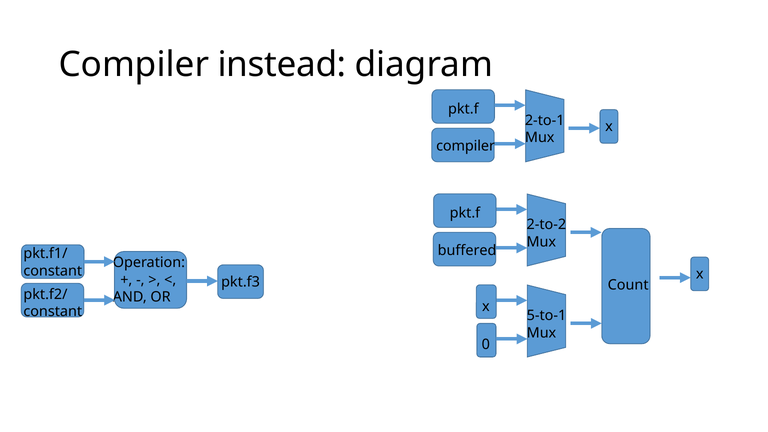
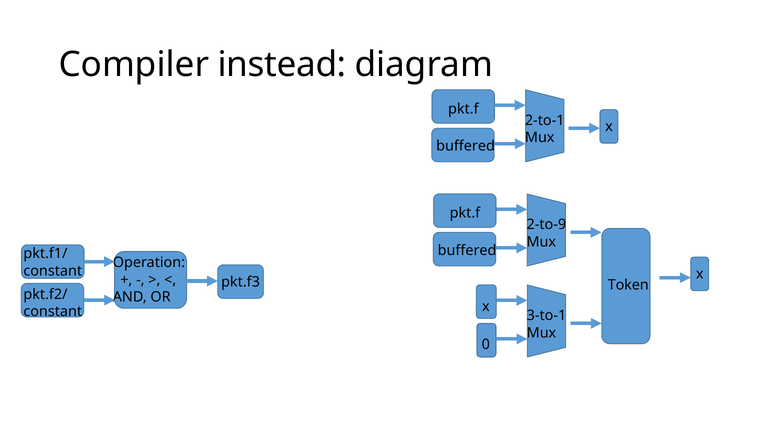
compiler at (466, 146): compiler -> buffered
2-to-2: 2-to-2 -> 2-to-9
Count: Count -> Token
5-to-1: 5-to-1 -> 3-to-1
